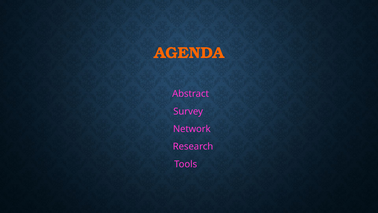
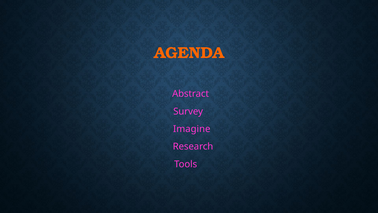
Network: Network -> Imagine
